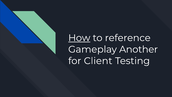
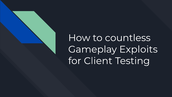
How underline: present -> none
reference: reference -> countless
Another: Another -> Exploits
